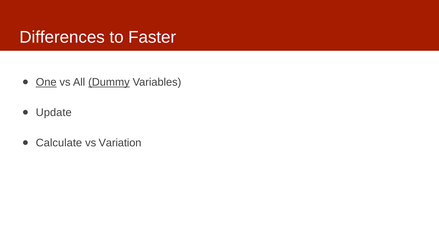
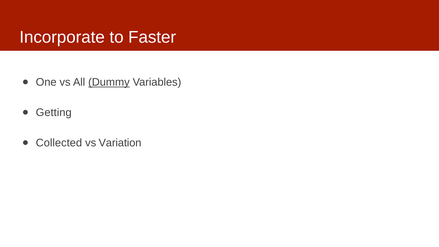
Differences: Differences -> Incorporate
One underline: present -> none
Update: Update -> Getting
Calculate: Calculate -> Collected
